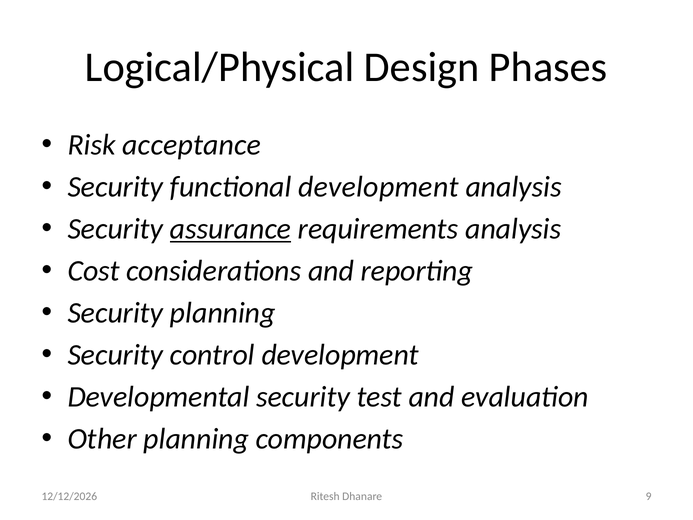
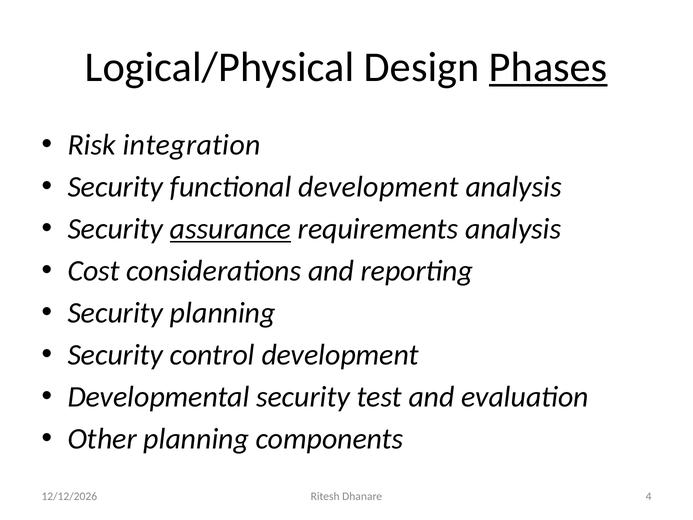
Phases underline: none -> present
acceptance: acceptance -> integration
9: 9 -> 4
